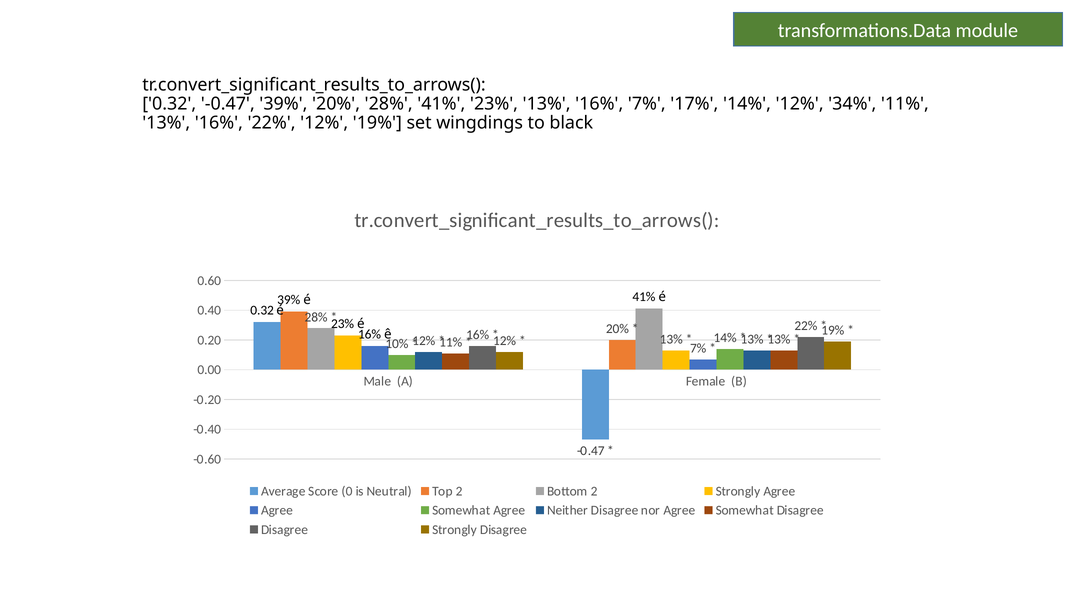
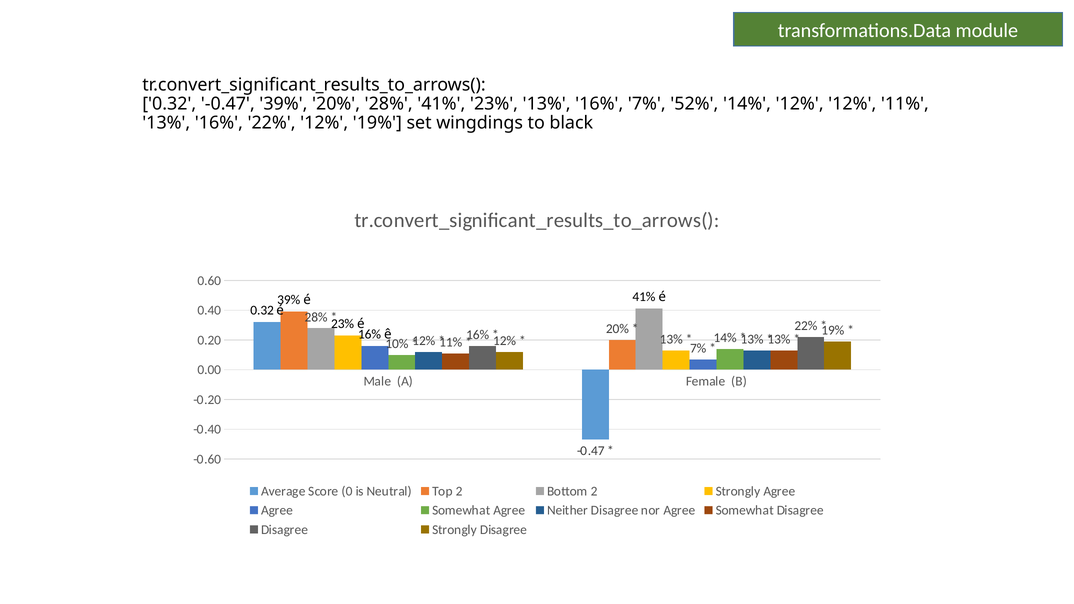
17%: 17% -> 52%
12% 34%: 34% -> 12%
